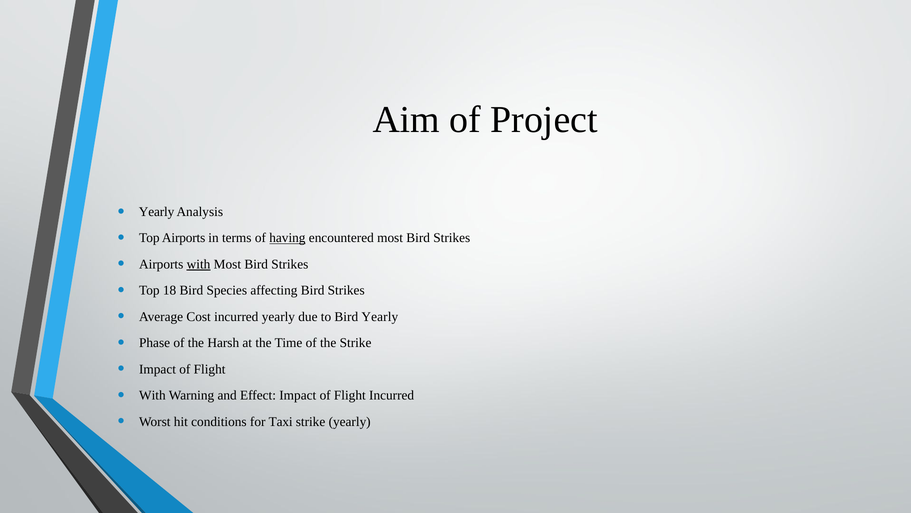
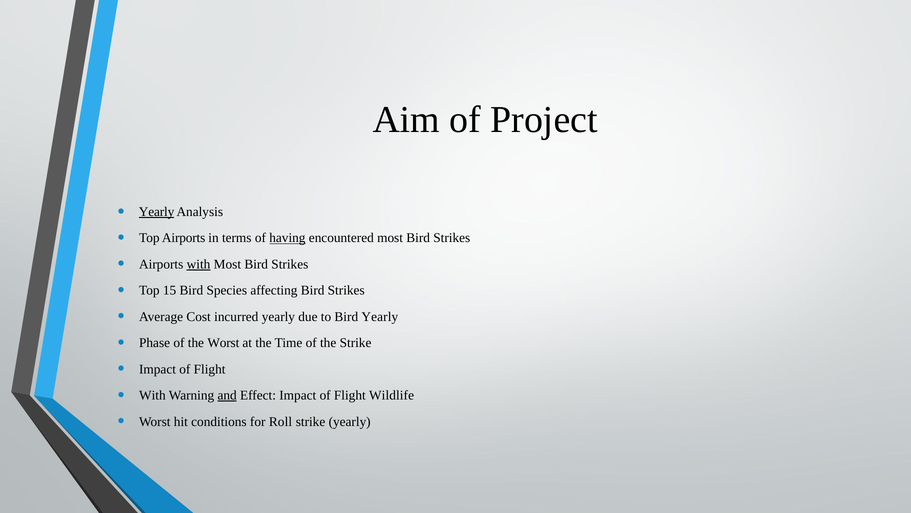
Yearly at (157, 212) underline: none -> present
18: 18 -> 15
the Harsh: Harsh -> Worst
and underline: none -> present
Flight Incurred: Incurred -> Wildlife
Taxi: Taxi -> Roll
